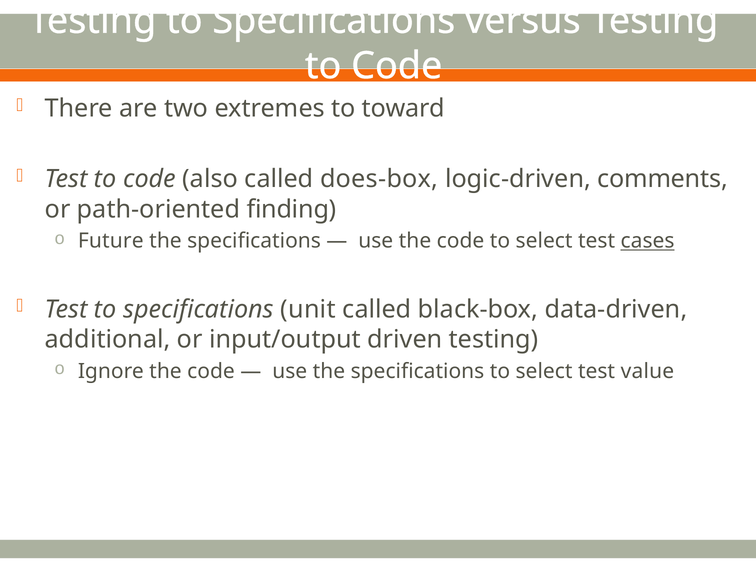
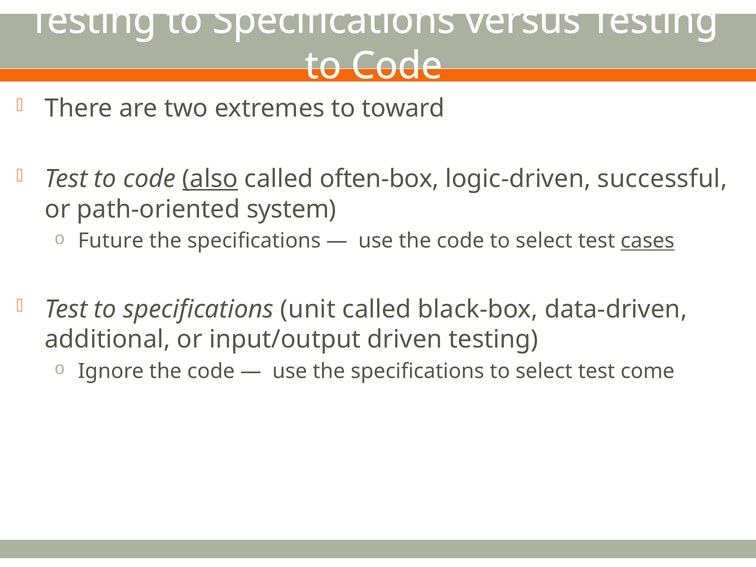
also underline: none -> present
does-box: does-box -> often-box
comments: comments -> successful
finding: finding -> system
value: value -> come
